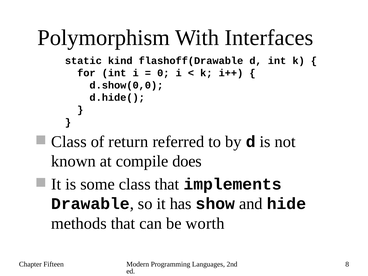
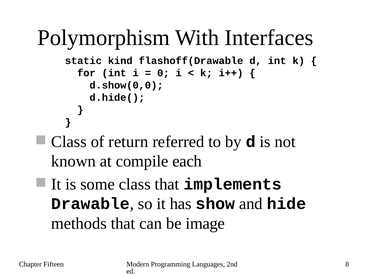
does: does -> each
worth: worth -> image
